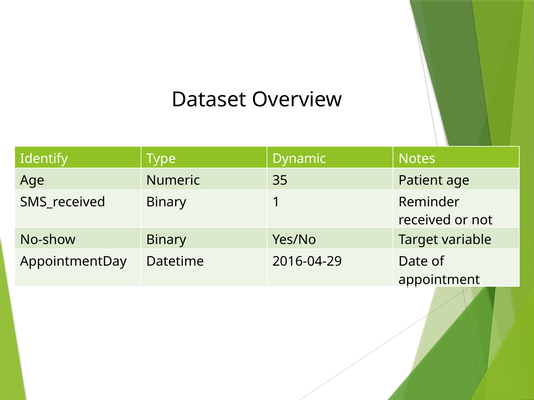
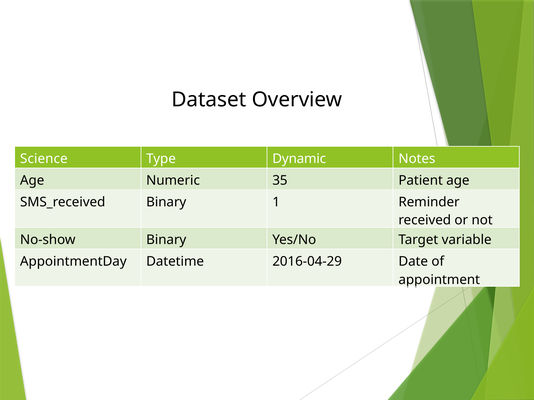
Identify: Identify -> Science
